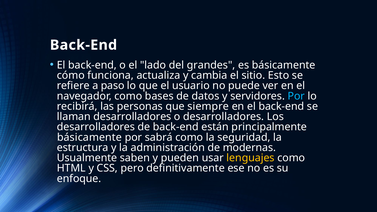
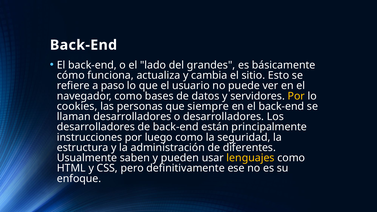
Por at (296, 96) colour: light blue -> yellow
recibirá: recibirá -> cookies
básicamente at (89, 137): básicamente -> instrucciones
sabrá: sabrá -> luego
modernas: modernas -> diferentes
